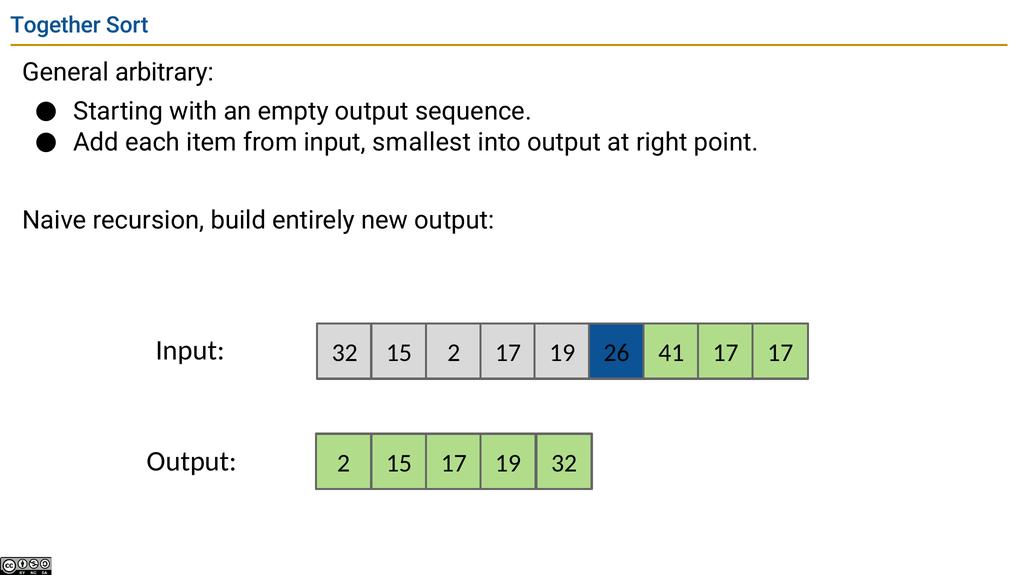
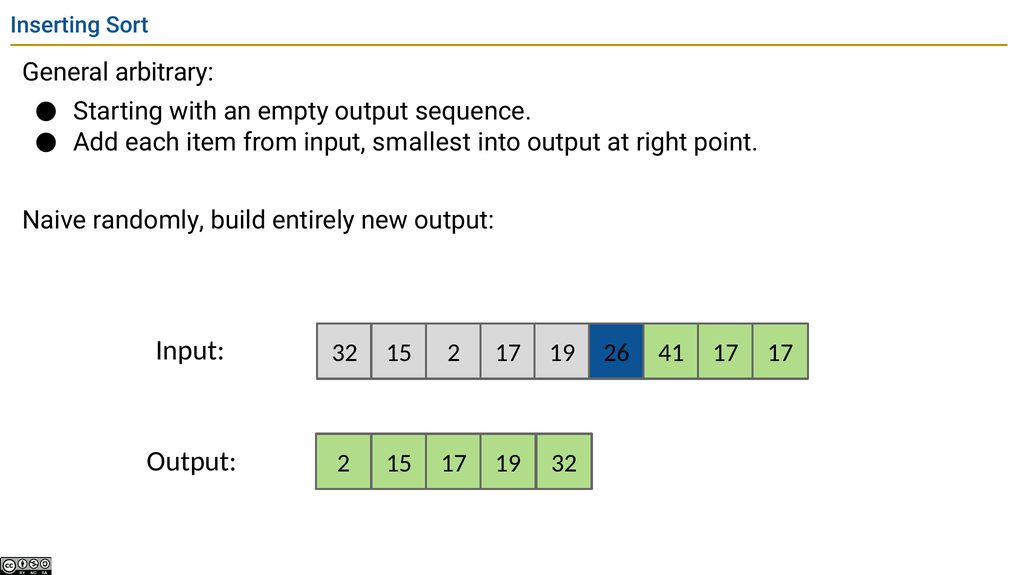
Together: Together -> Inserting
recursion: recursion -> randomly
